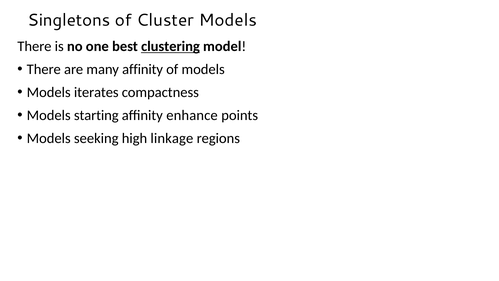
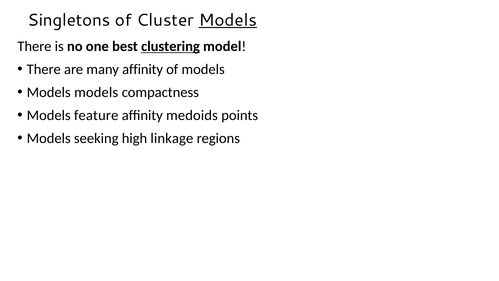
Models at (228, 20) underline: none -> present
Models iterates: iterates -> models
starting: starting -> feature
enhance: enhance -> medoids
